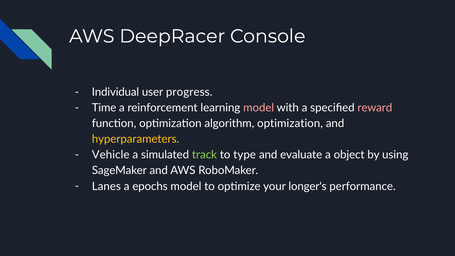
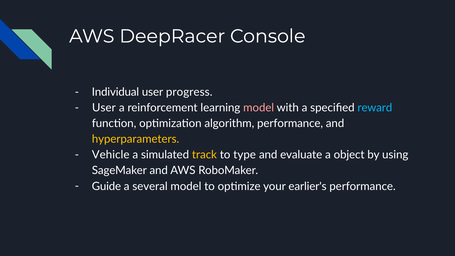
Time at (104, 108): Time -> User
reward colour: pink -> light blue
algorithm optimization: optimization -> performance
track colour: light green -> yellow
Lanes: Lanes -> Guide
epochs: epochs -> several
longer's: longer's -> earlier's
